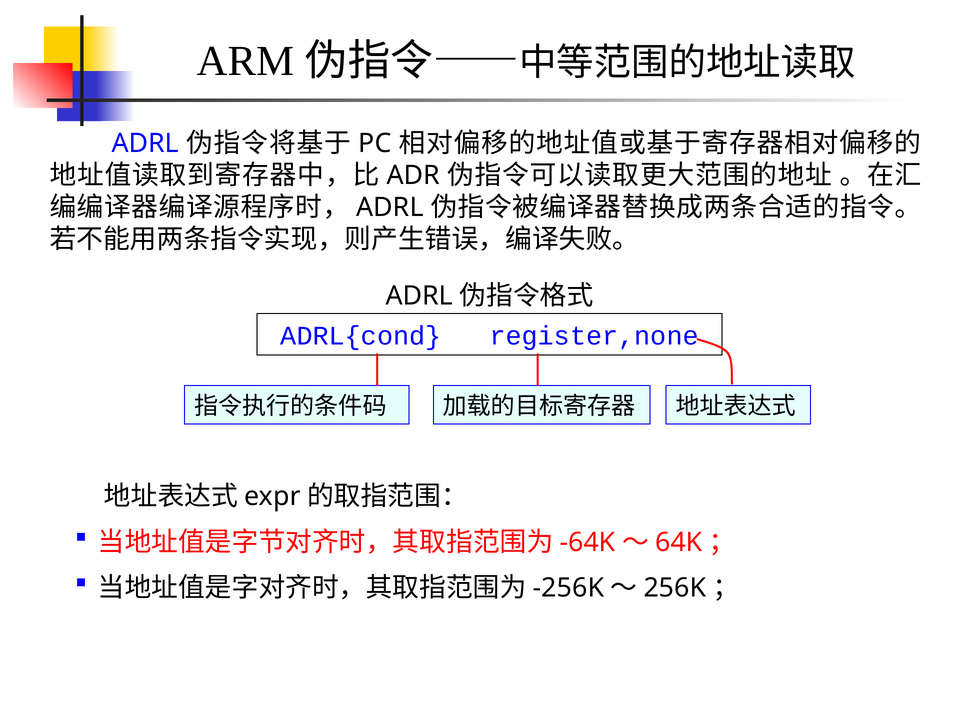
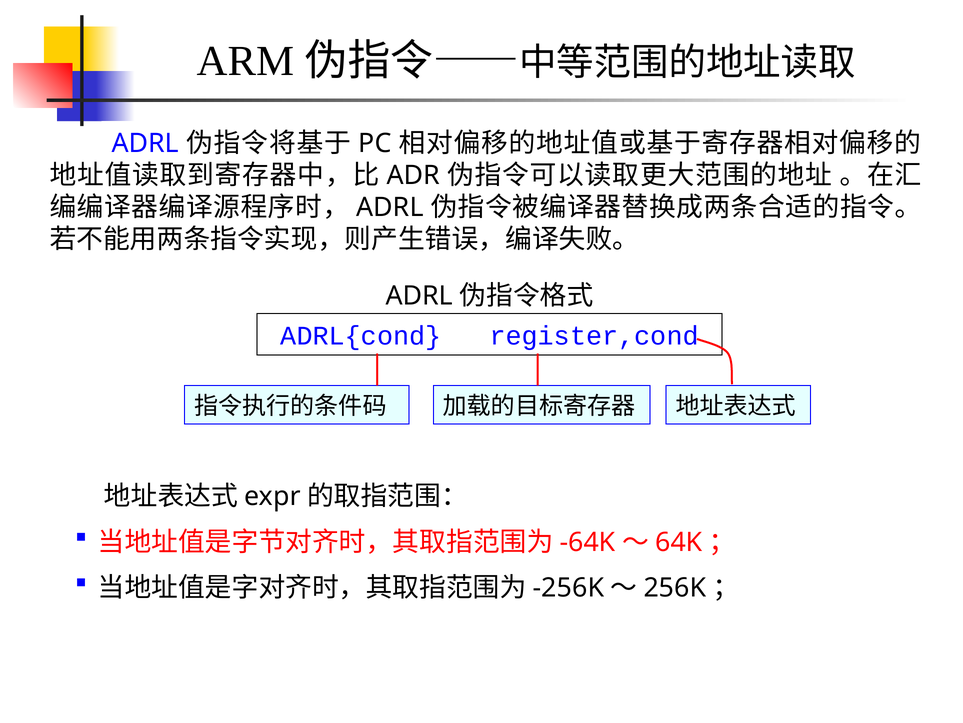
register,none: register,none -> register,cond
